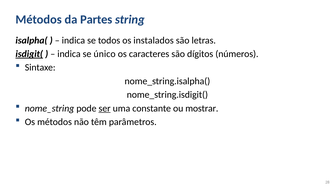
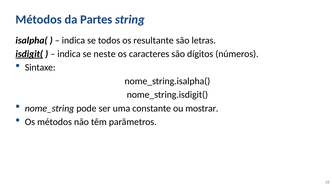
instalados: instalados -> resultante
único: único -> neste
ser underline: present -> none
